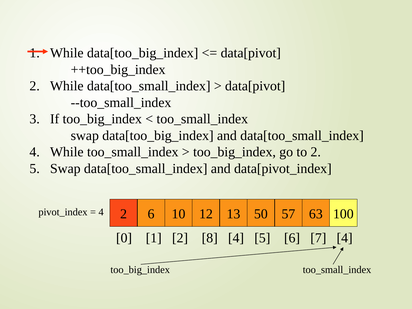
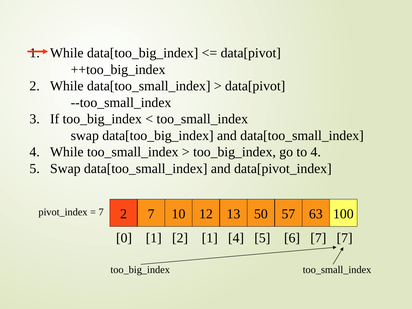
to 2: 2 -> 4
4 at (101, 212): 4 -> 7
2 6: 6 -> 7
2 8: 8 -> 1
7 4: 4 -> 7
